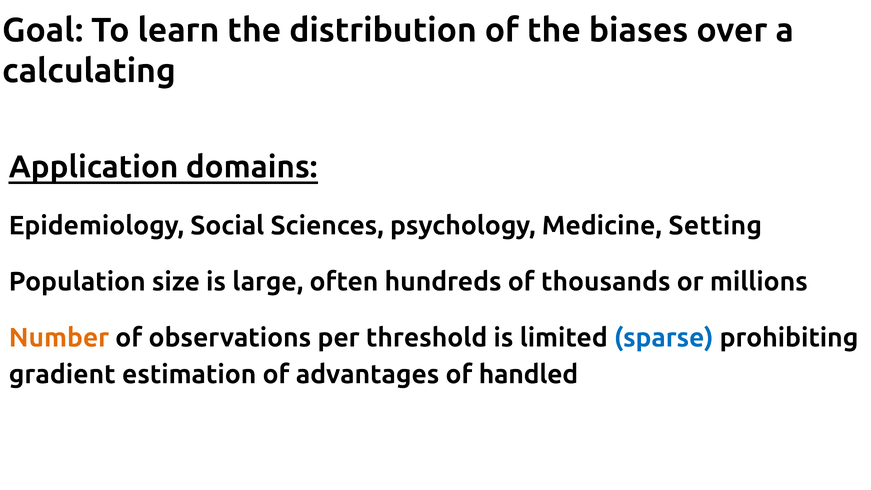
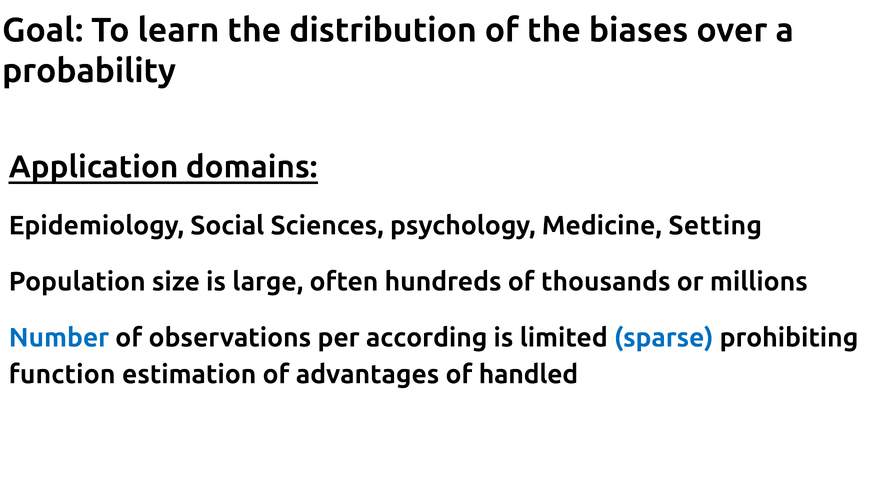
calculating: calculating -> probability
Number colour: orange -> blue
threshold: threshold -> according
gradient: gradient -> function
